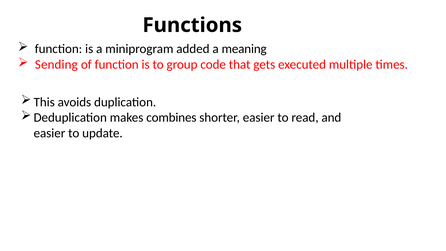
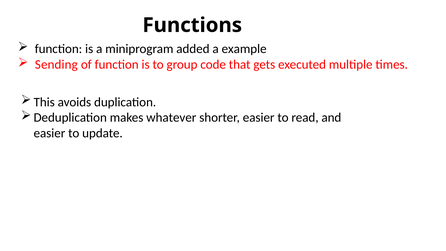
meaning: meaning -> example
combines: combines -> whatever
